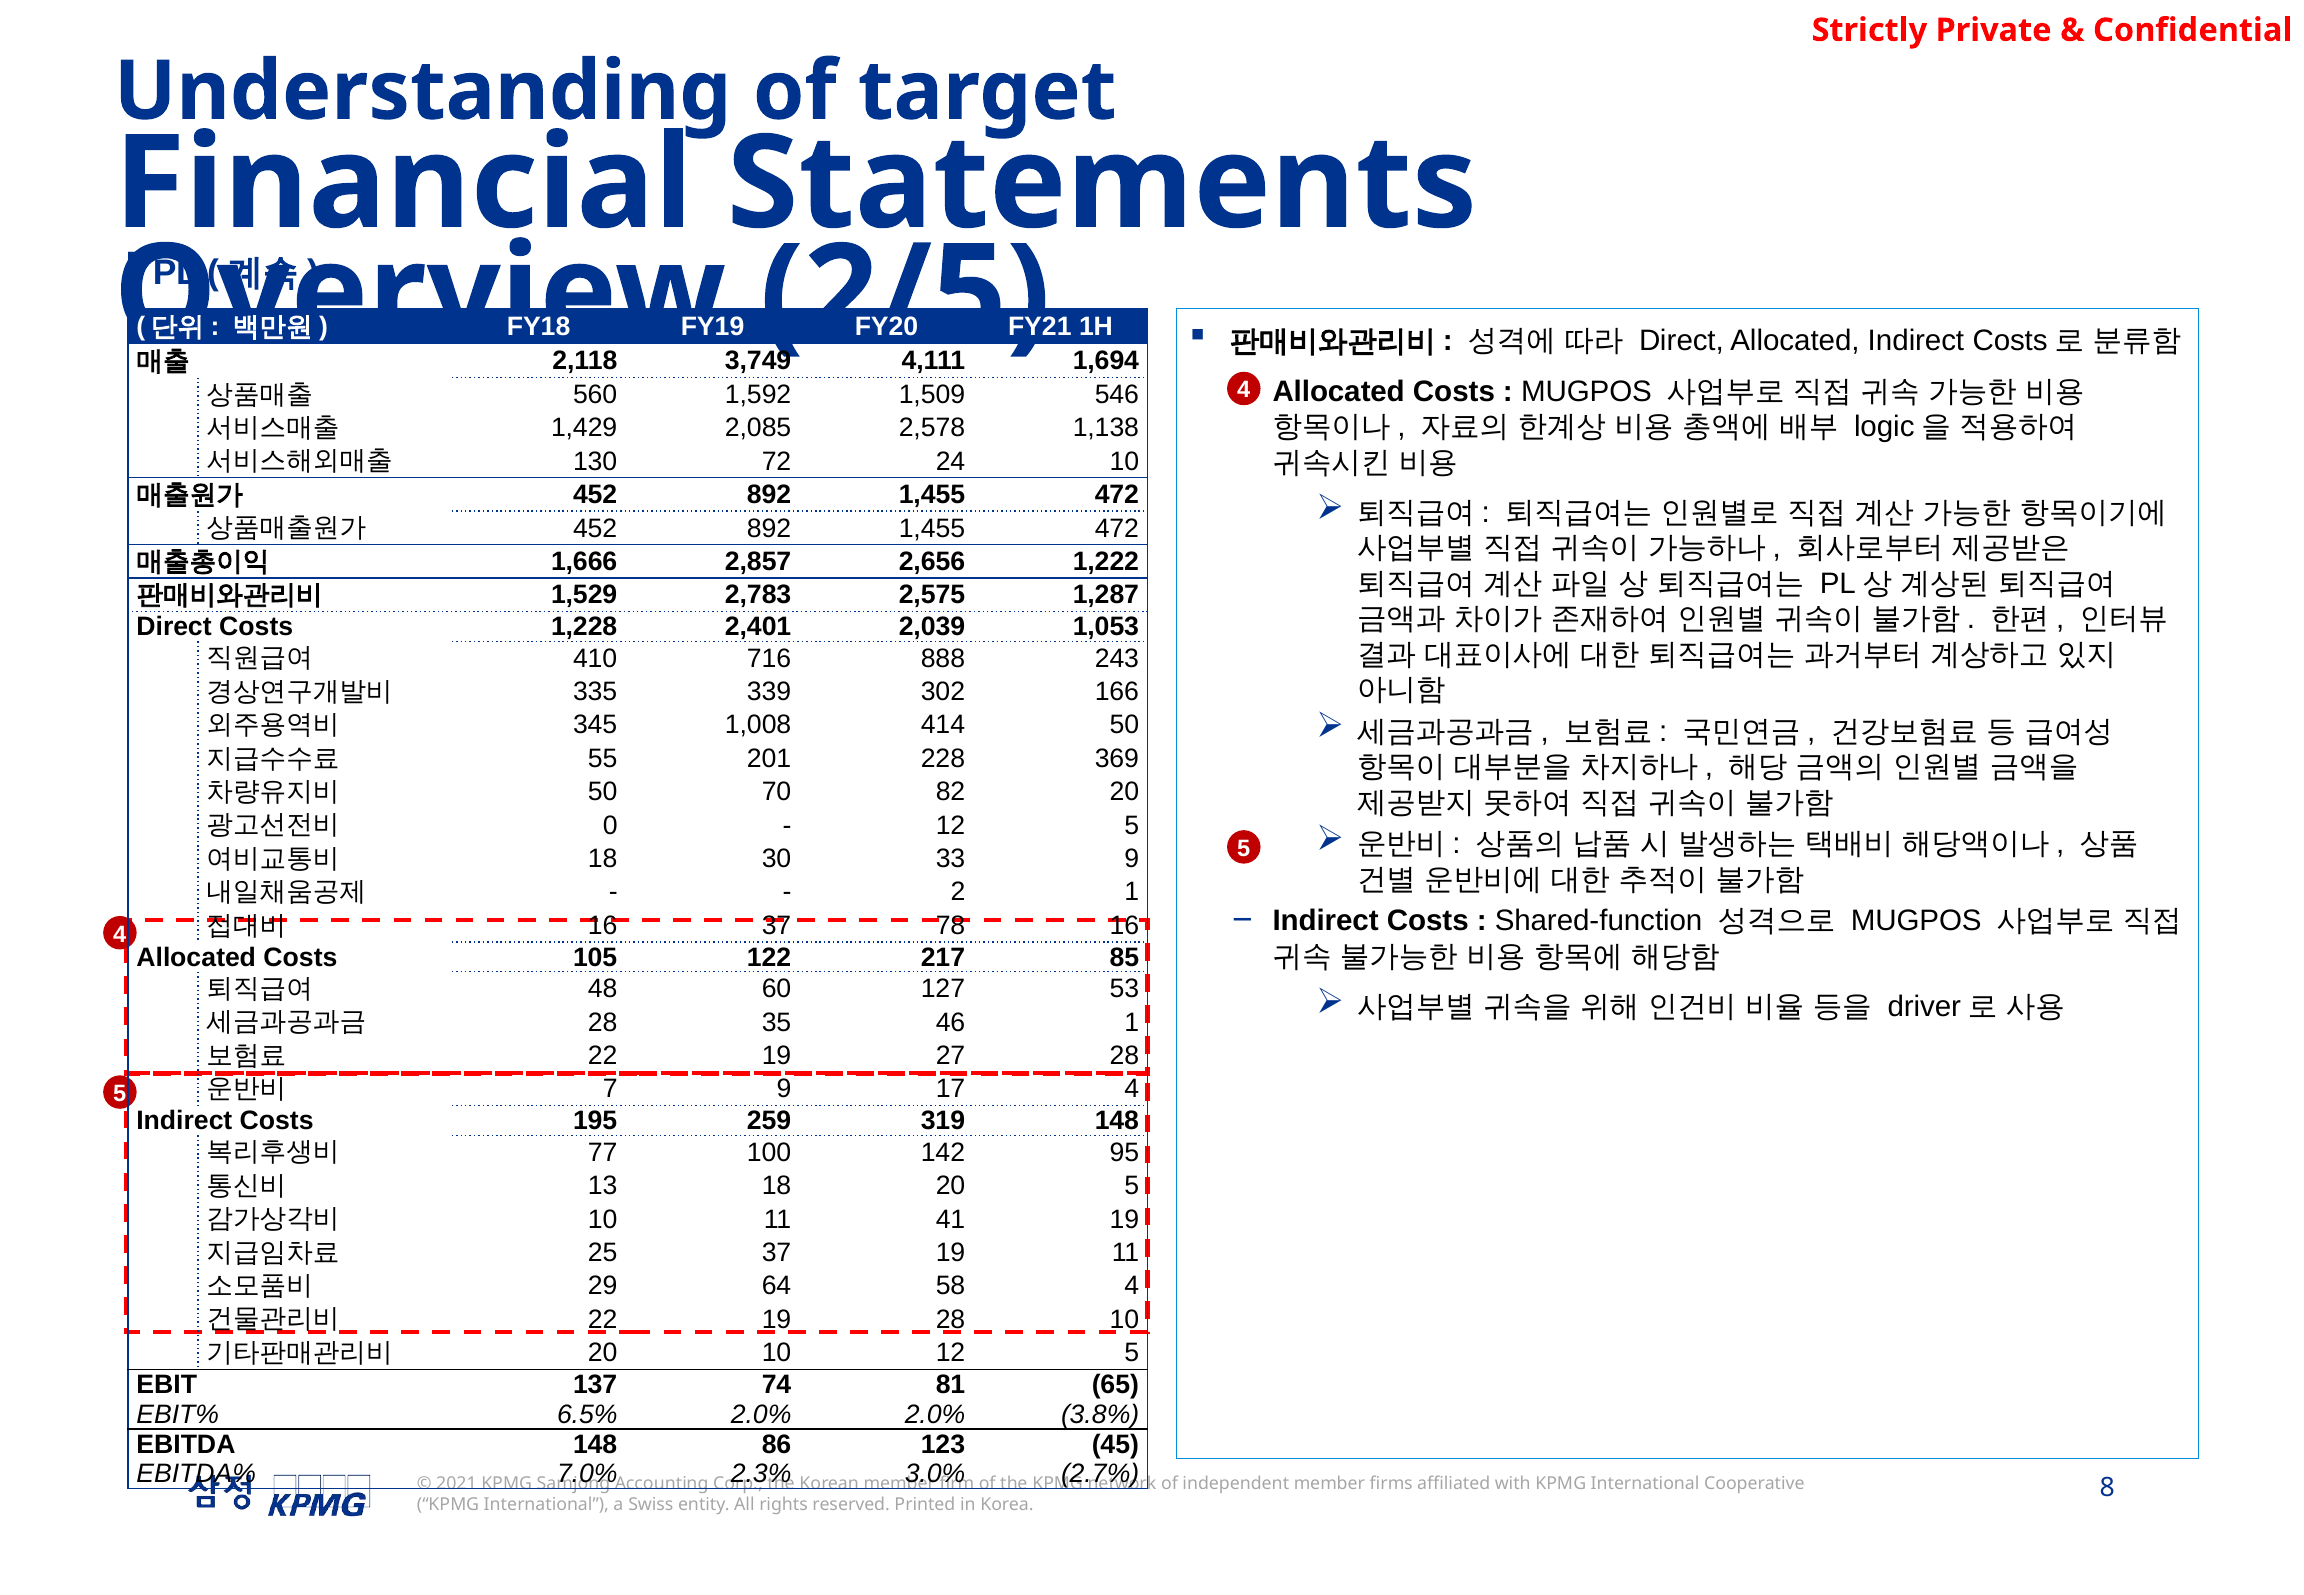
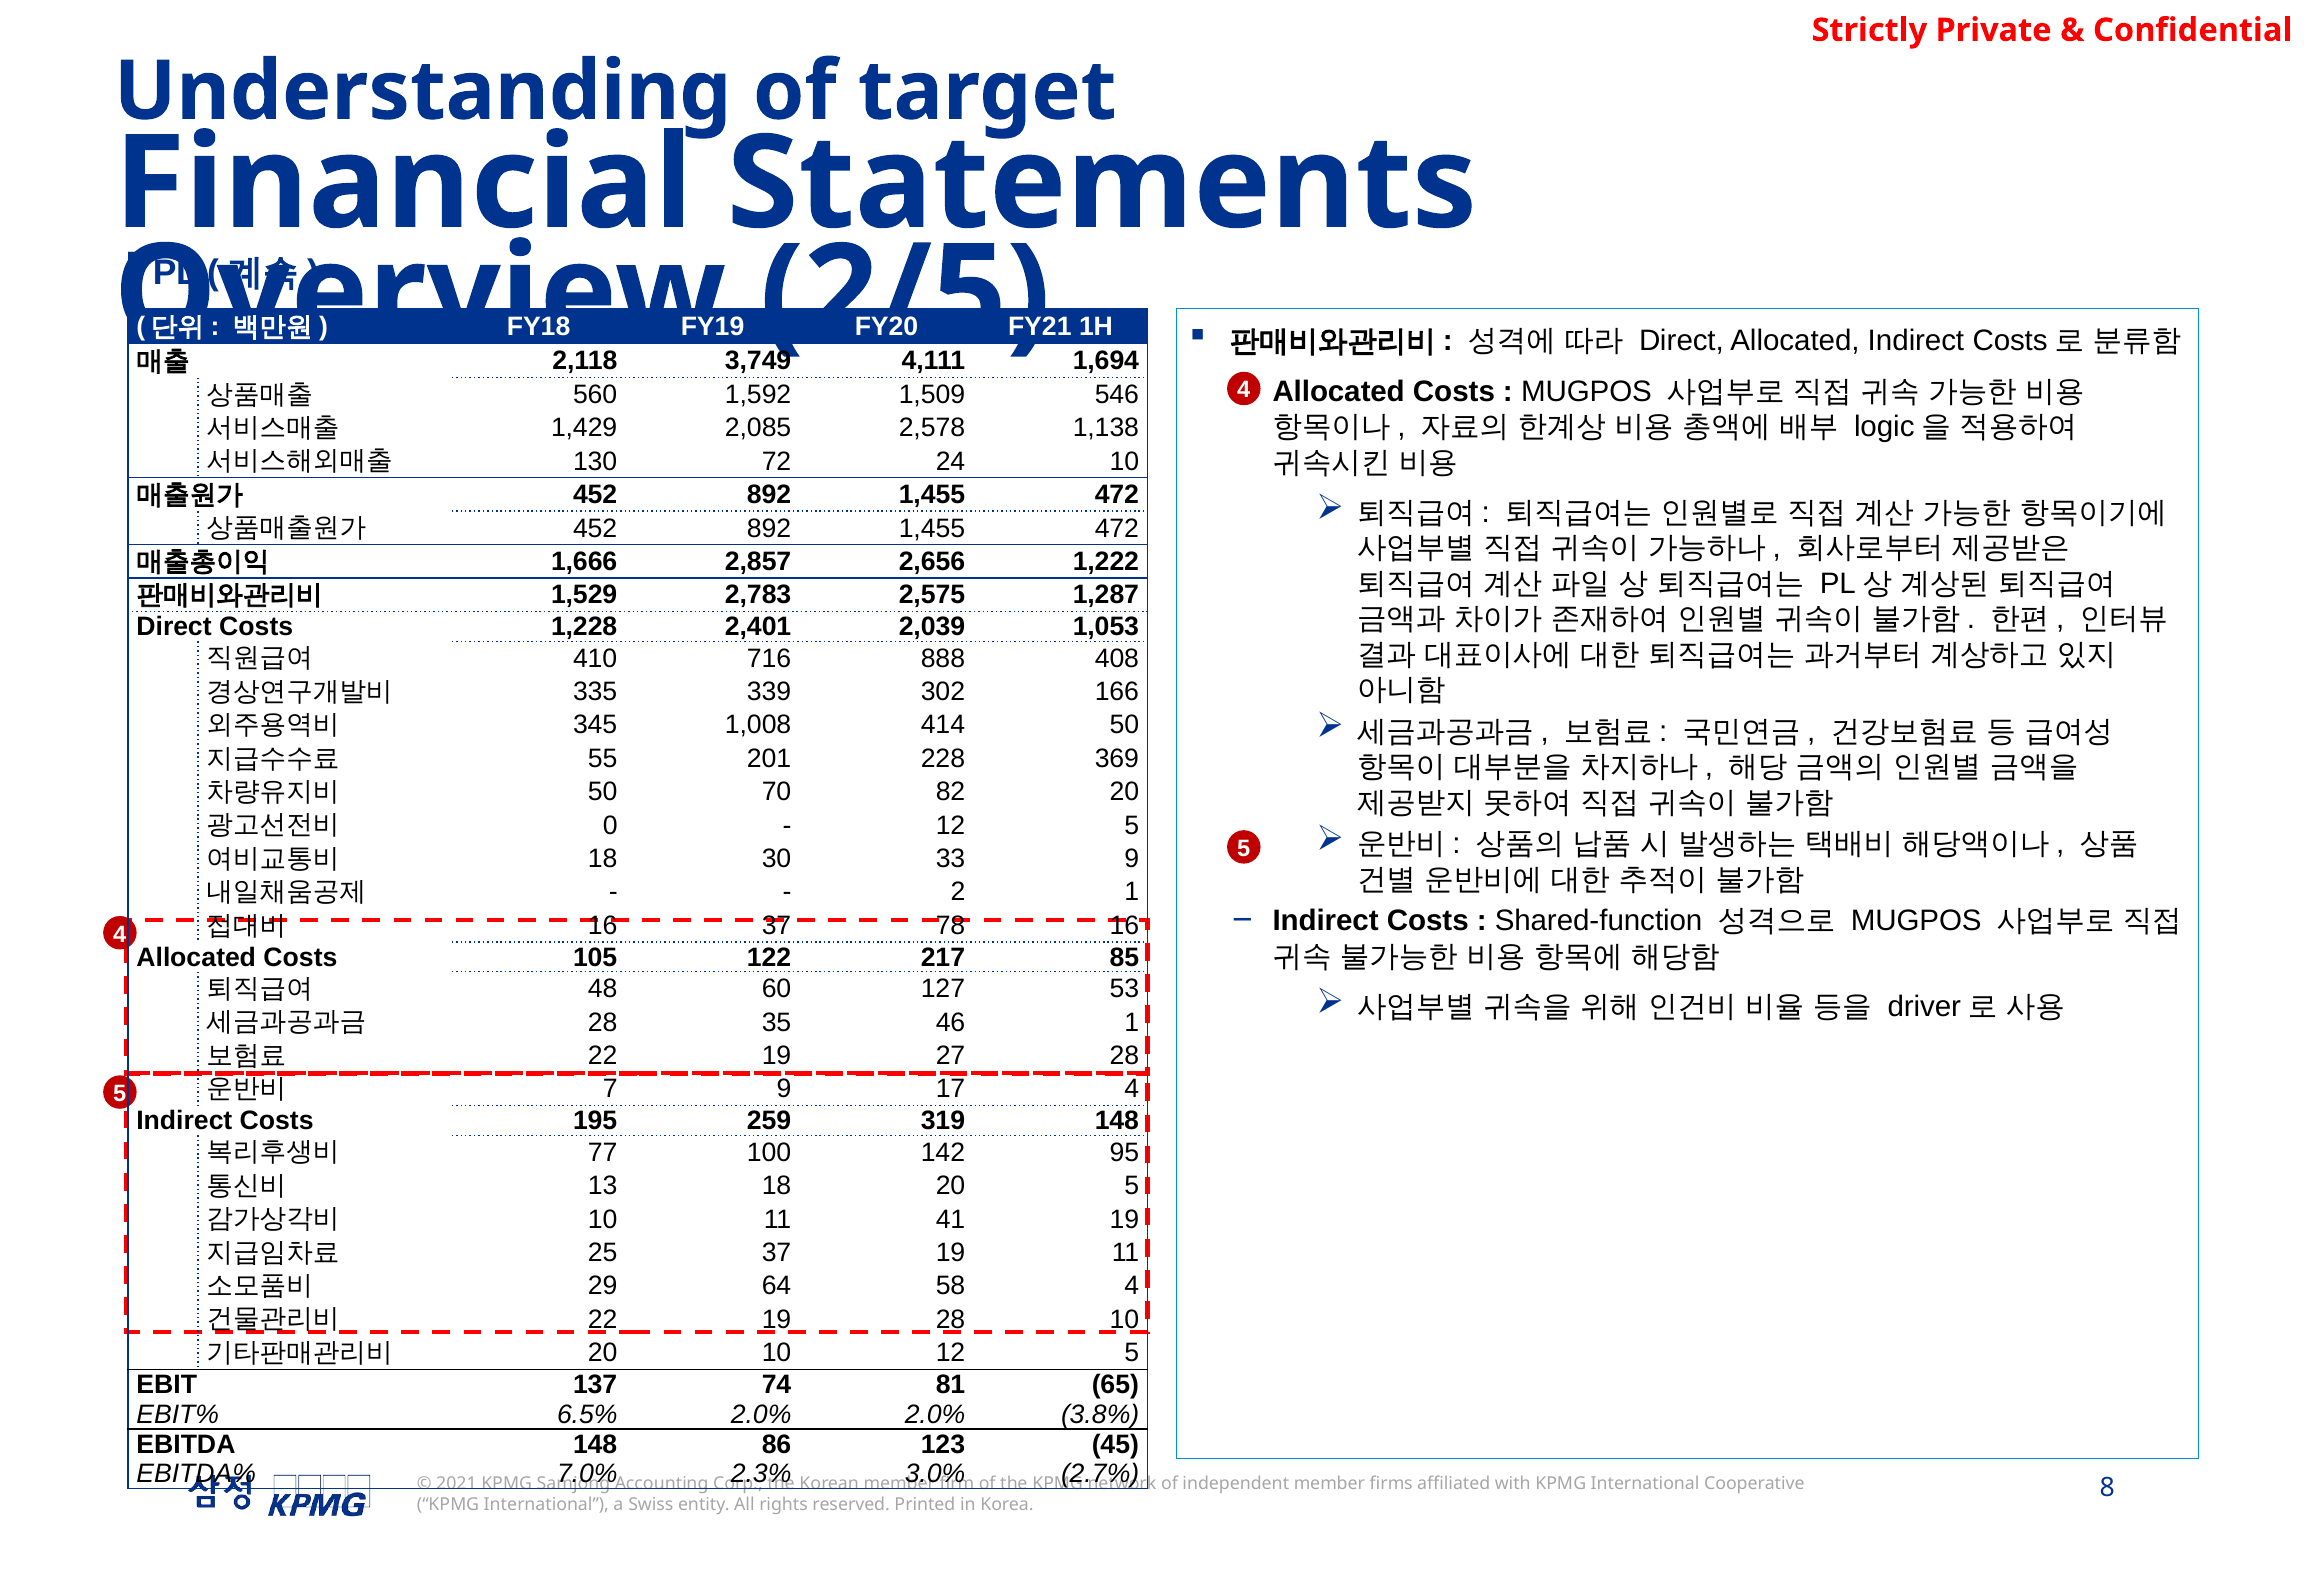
243: 243 -> 408
